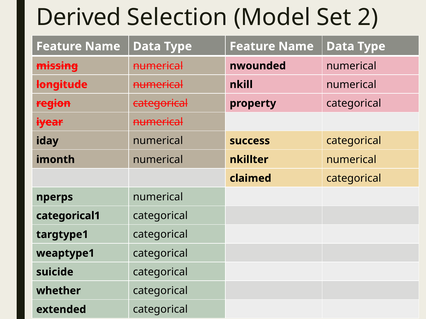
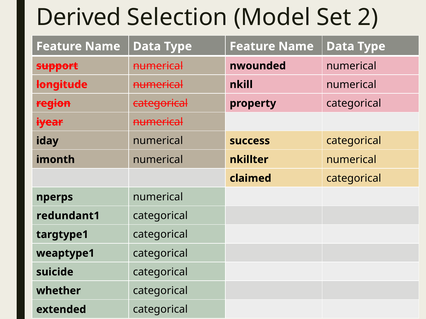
missing: missing -> support
categorical1: categorical1 -> redundant1
